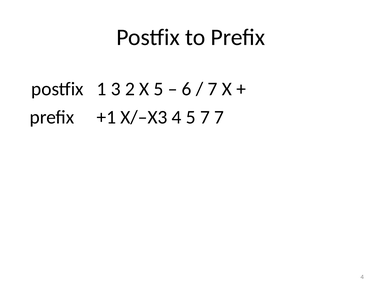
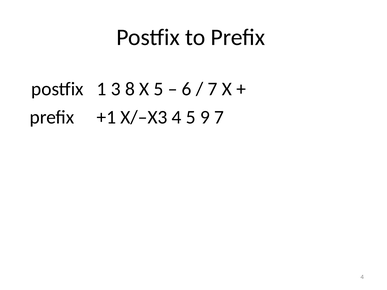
2: 2 -> 8
5 7: 7 -> 9
